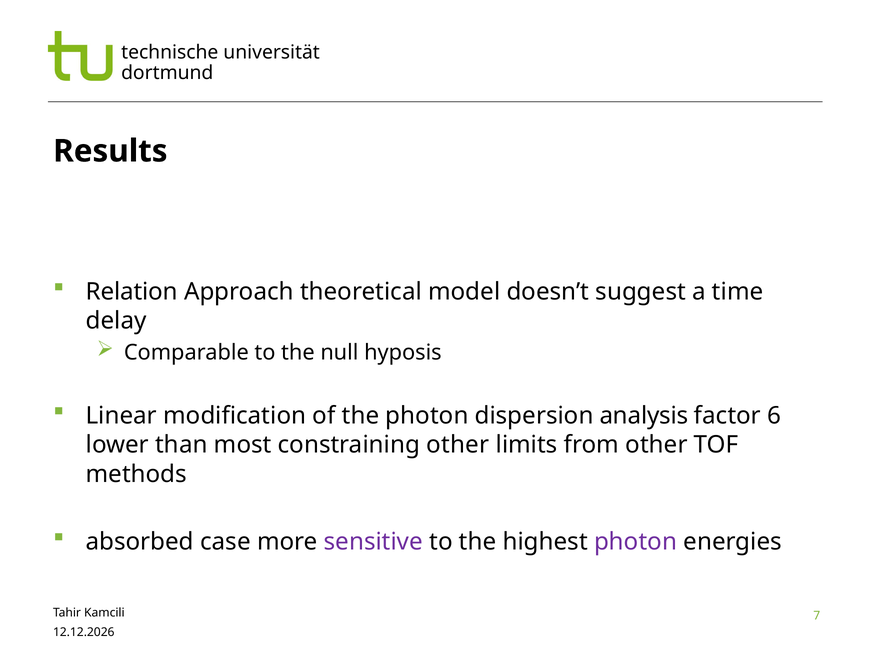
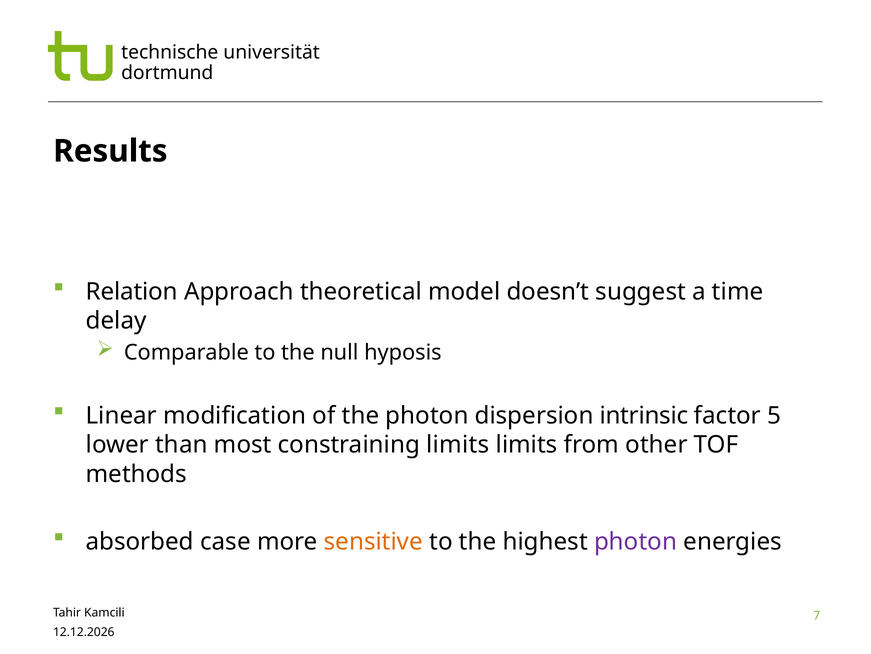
analysis: analysis -> intrinsic
6: 6 -> 5
constraining other: other -> limits
sensitive colour: purple -> orange
